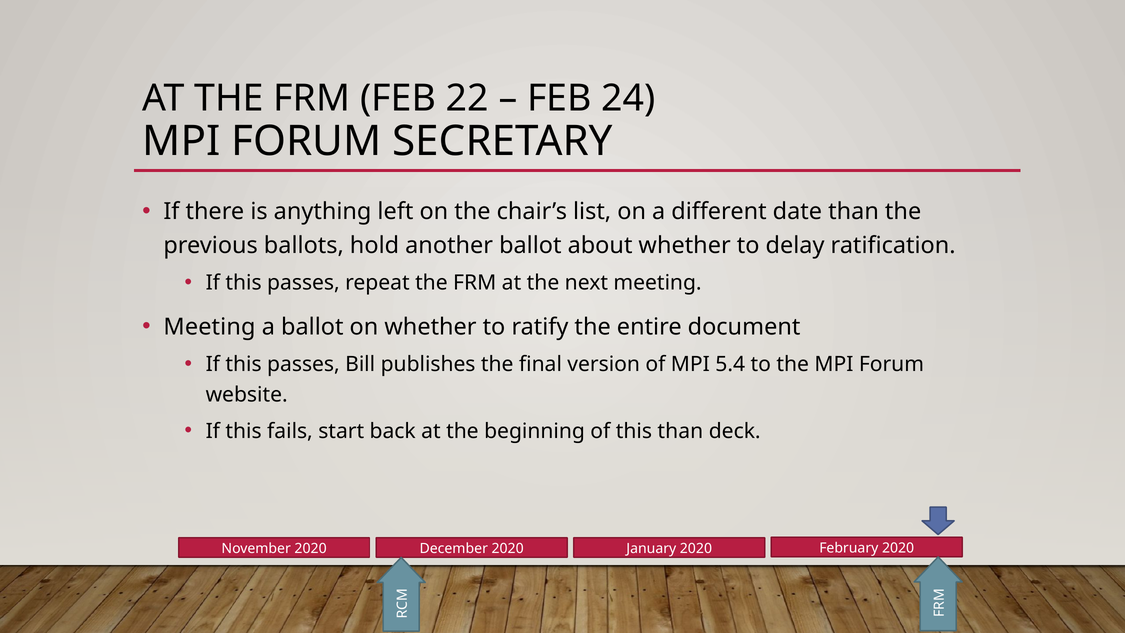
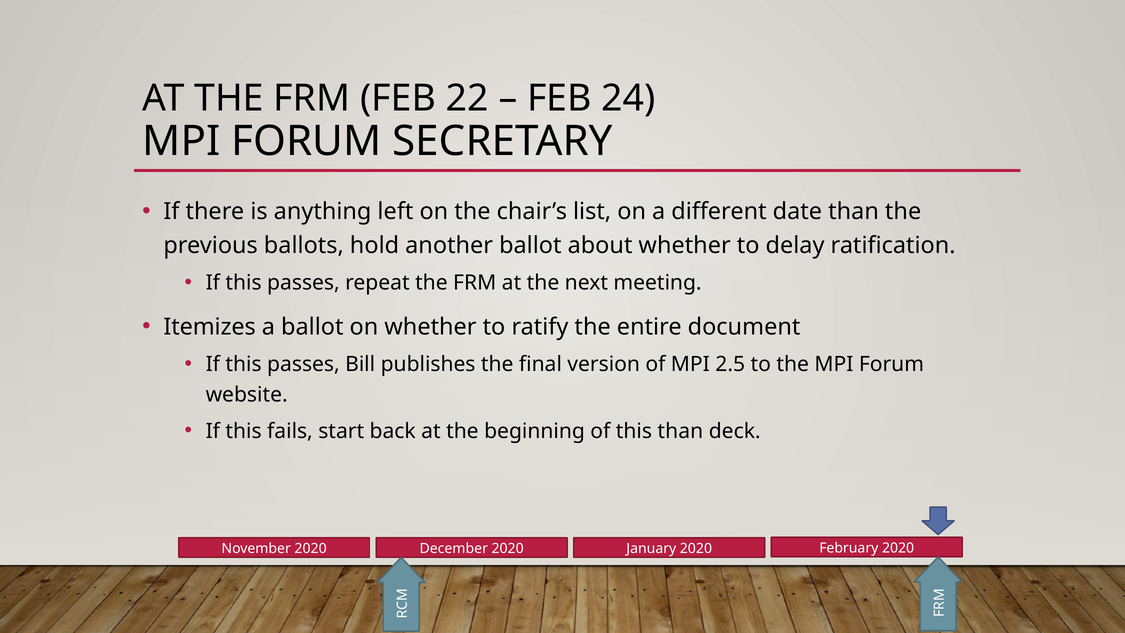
Meeting at (209, 327): Meeting -> Itemizes
5.4: 5.4 -> 2.5
